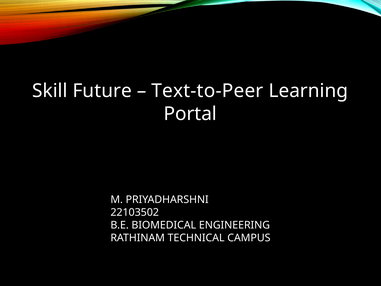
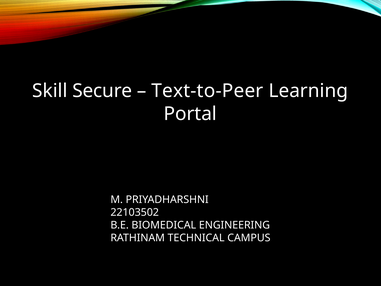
Future: Future -> Secure
